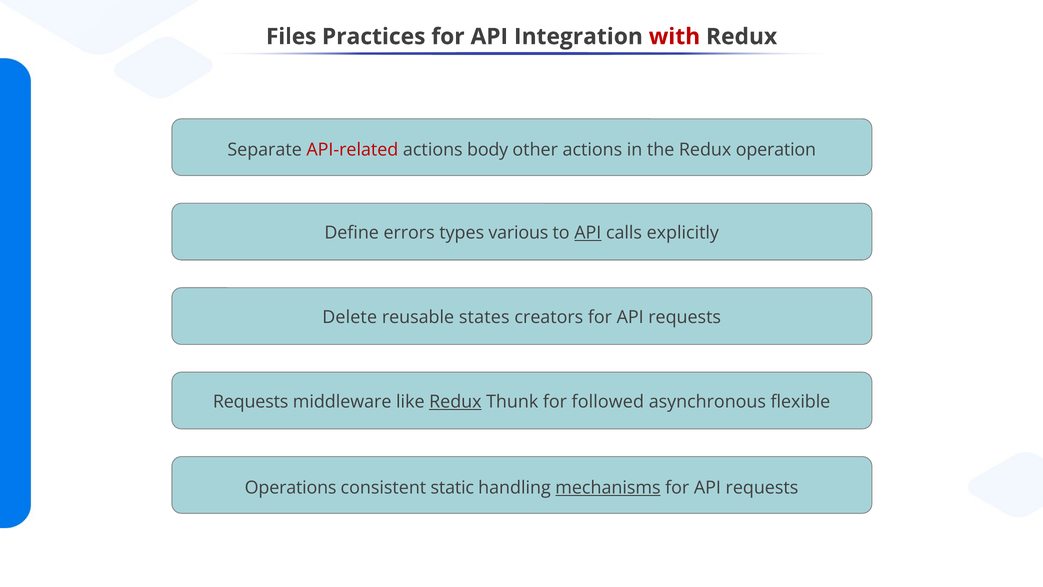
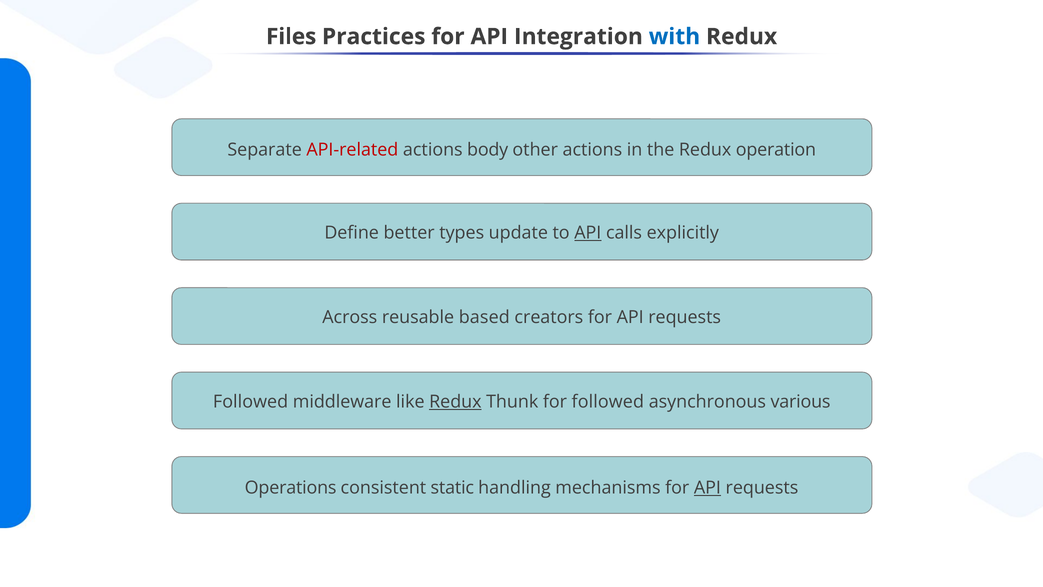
with colour: red -> blue
errors: errors -> better
various: various -> update
Delete: Delete -> Across
states: states -> based
Requests at (251, 402): Requests -> Followed
flexible: flexible -> various
mechanisms underline: present -> none
API at (707, 488) underline: none -> present
